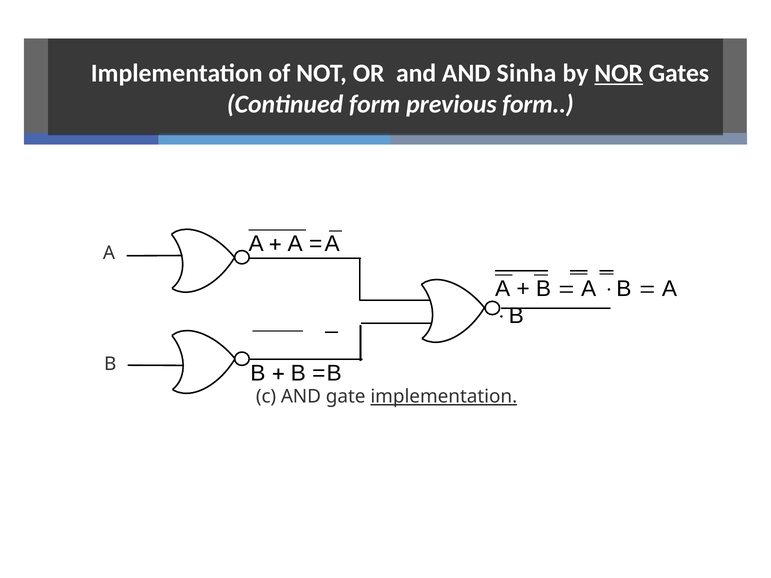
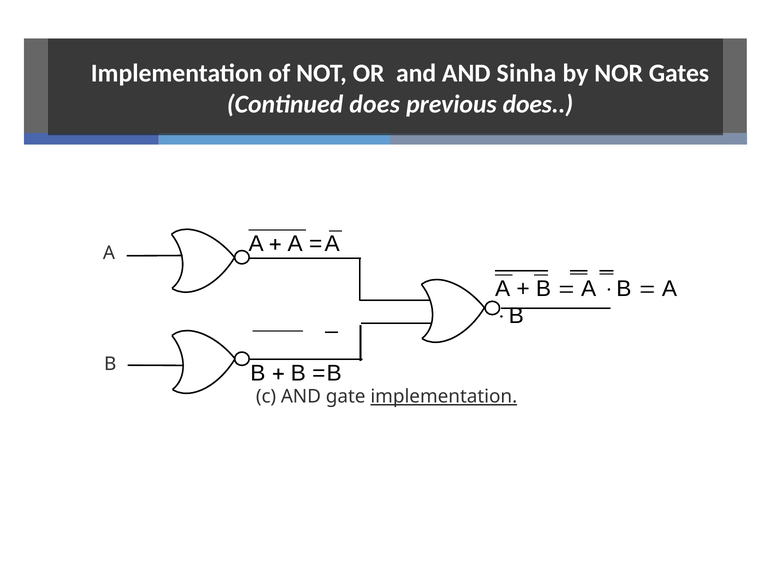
NOR underline: present -> none
Continued form: form -> does
previous form: form -> does
